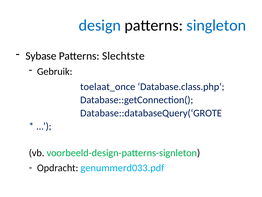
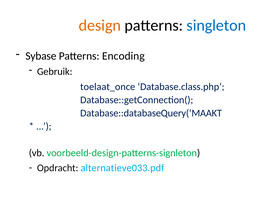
design colour: blue -> orange
Slechtste: Slechtste -> Encoding
Database::databaseQuery(‘GROTE: Database::databaseQuery(‘GROTE -> Database::databaseQuery(‘MAAKT
genummerd033.pdf: genummerd033.pdf -> alternatieve033.pdf
